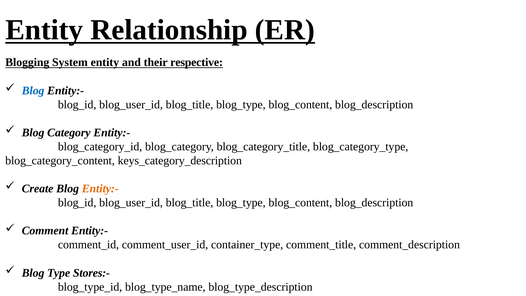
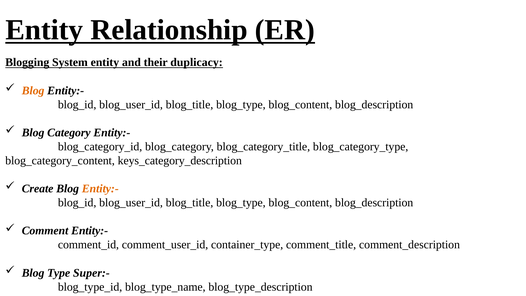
respective: respective -> duplicacy
Blog at (33, 90) colour: blue -> orange
Stores:-: Stores:- -> Super:-
